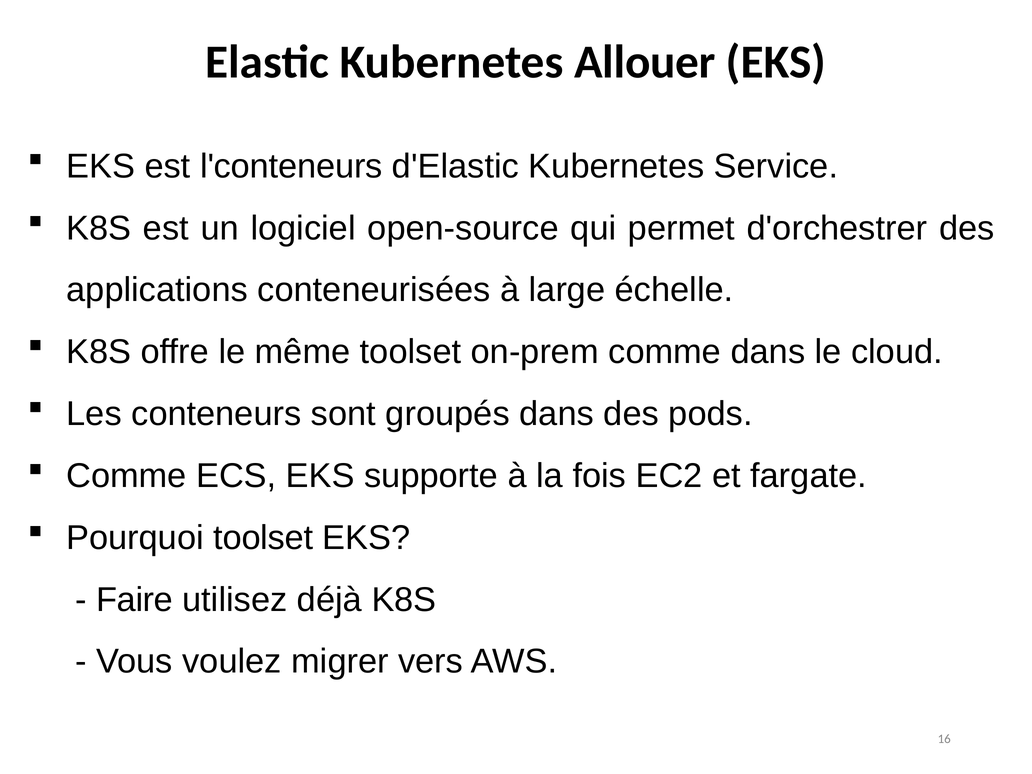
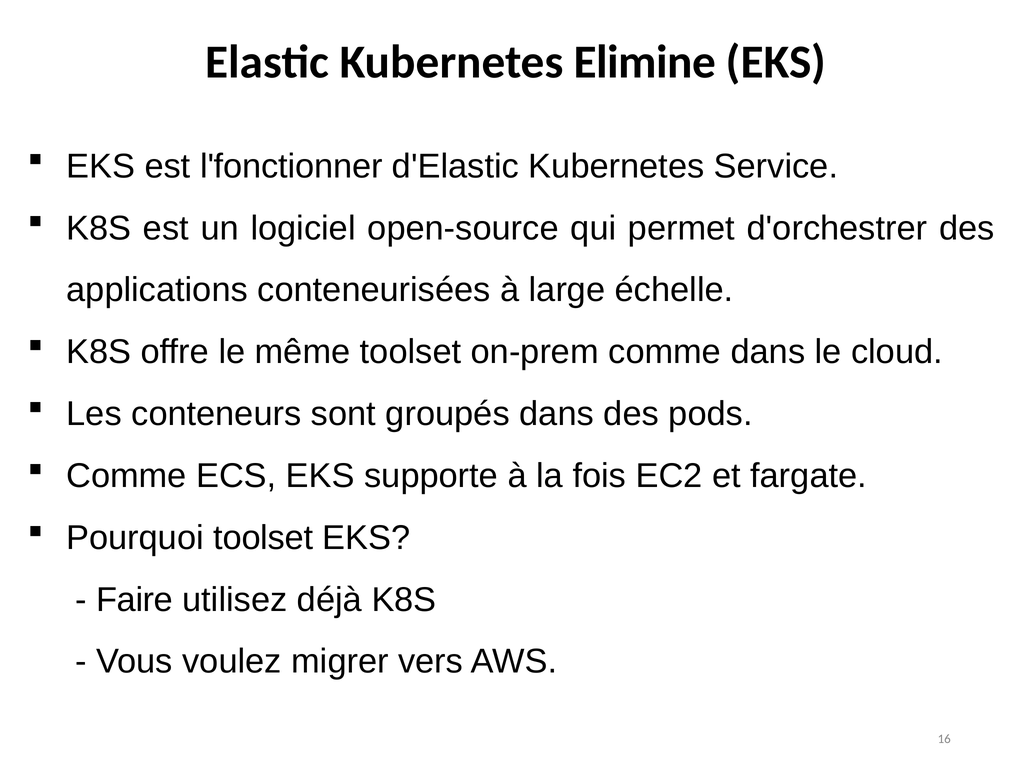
Allouer: Allouer -> Elimine
l'conteneurs: l'conteneurs -> l'fonctionner
